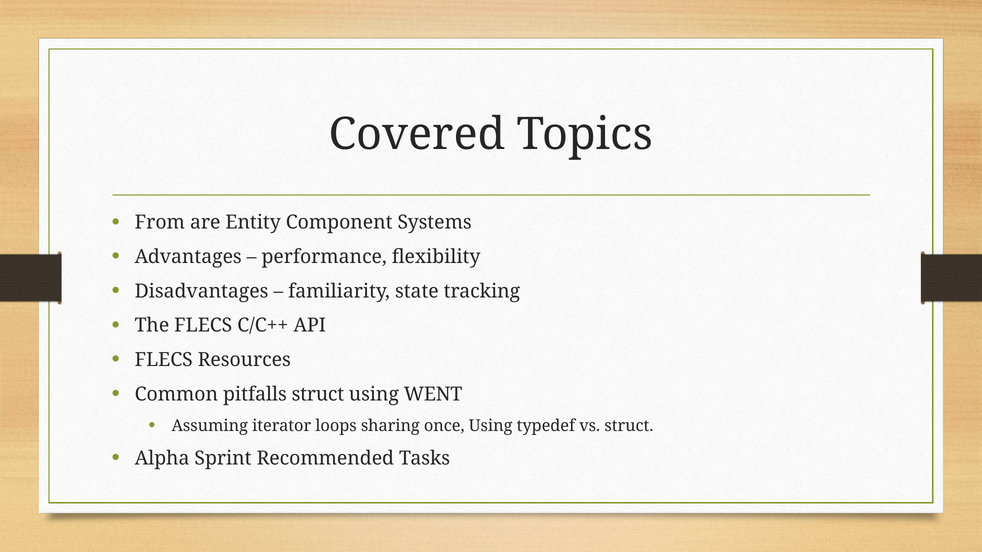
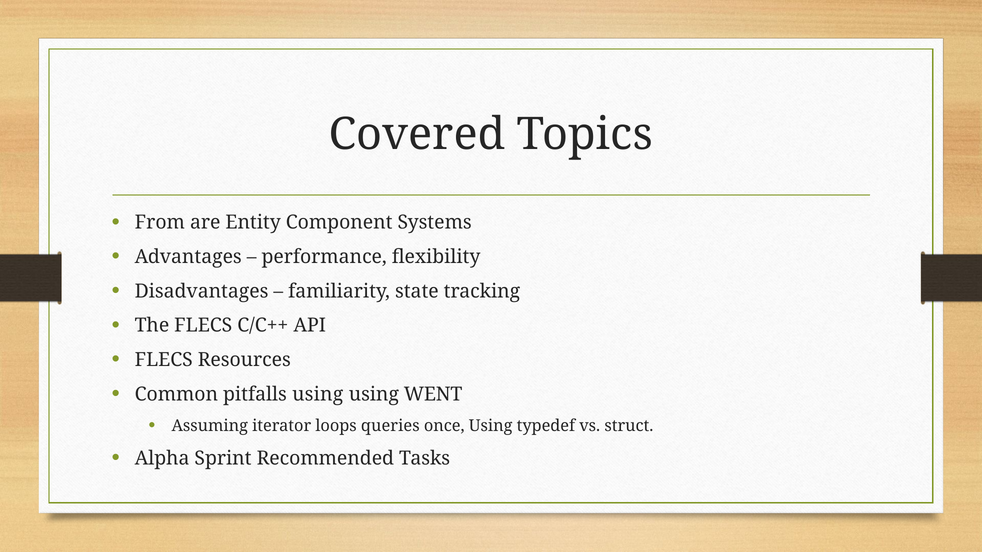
pitfalls struct: struct -> using
sharing: sharing -> queries
